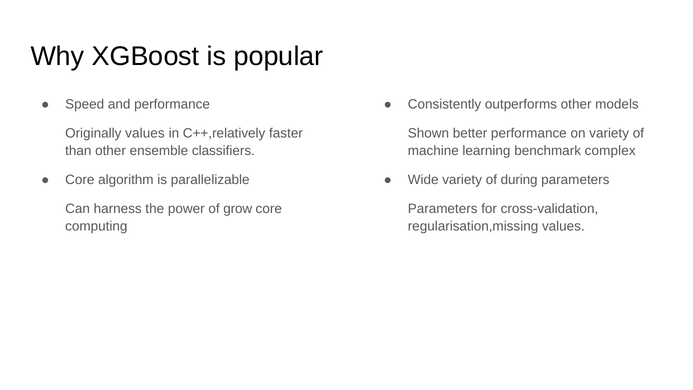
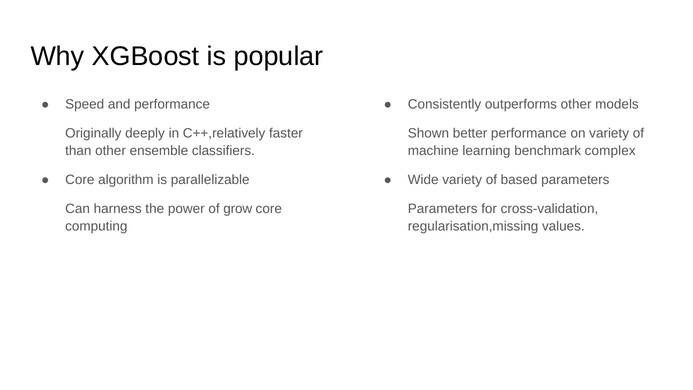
Originally values: values -> deeply
during: during -> based
